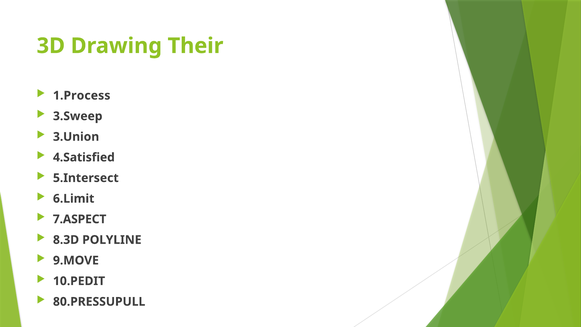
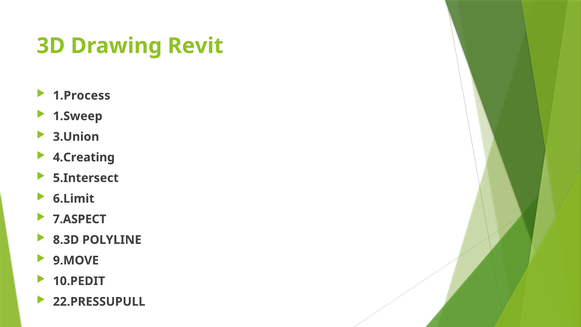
Their: Their -> Revit
3.Sweep: 3.Sweep -> 1.Sweep
4.Satisfied: 4.Satisfied -> 4.Creating
80.PRESSUPULL: 80.PRESSUPULL -> 22.PRESSUPULL
